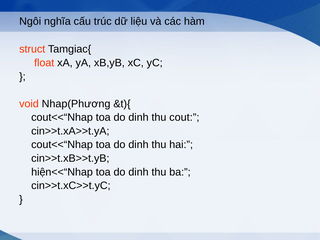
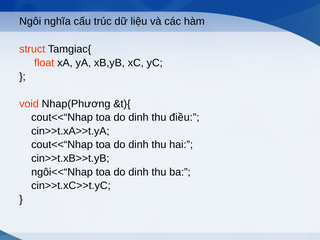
cout: cout -> điều
hiện<<“Nhap: hiện<<“Nhap -> ngôi<<“Nhap
